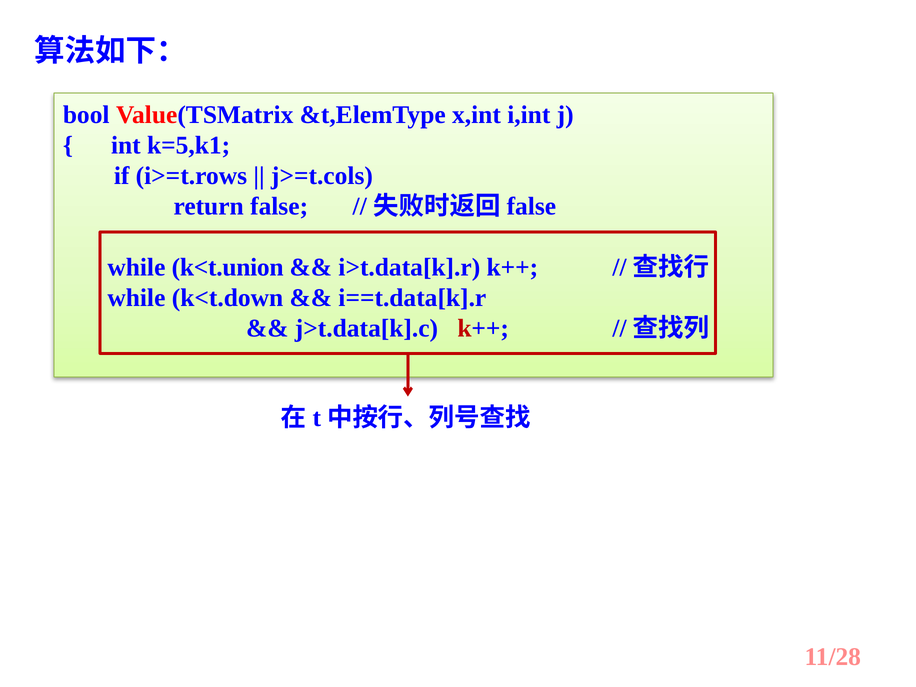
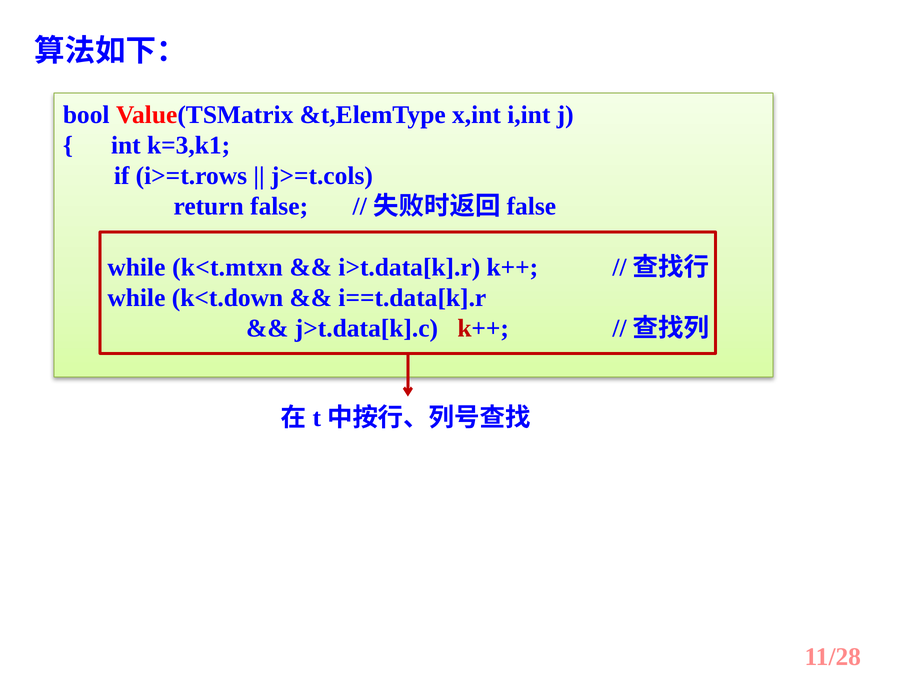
k=5,k1: k=5,k1 -> k=3,k1
k<t.union: k<t.union -> k<t.mtxn
